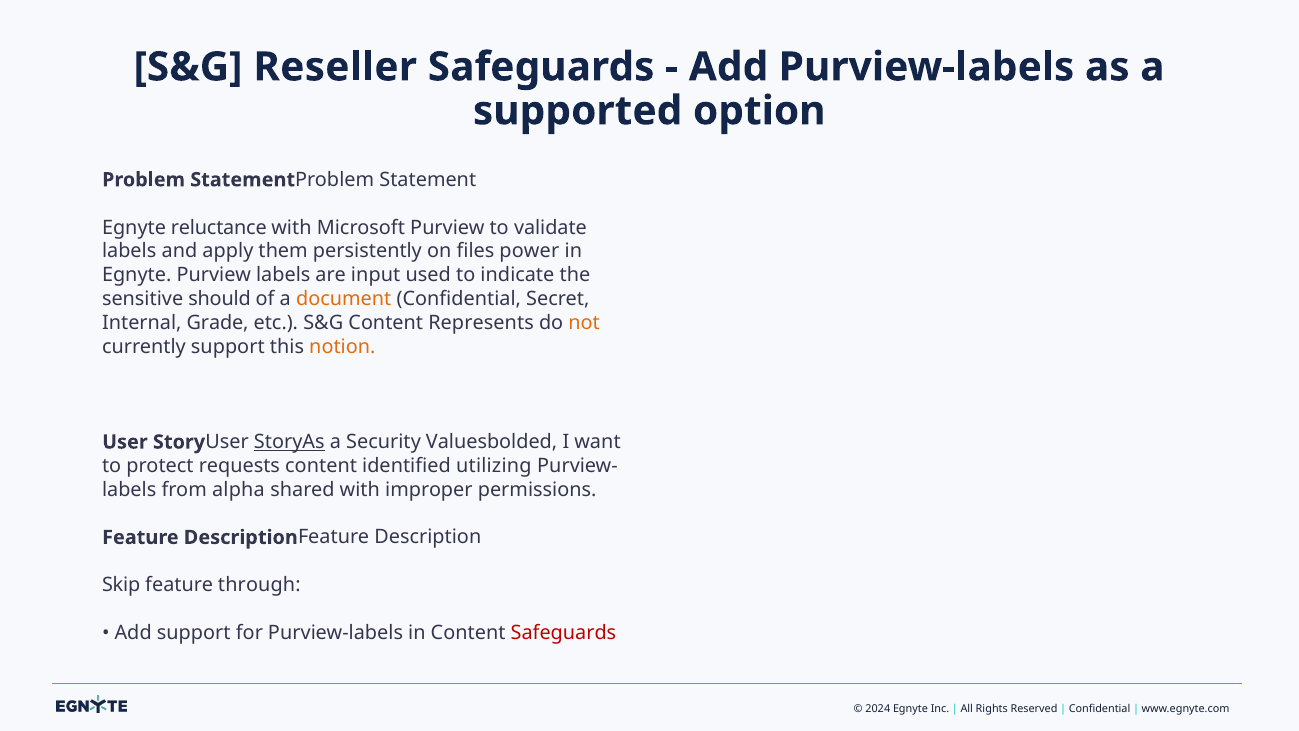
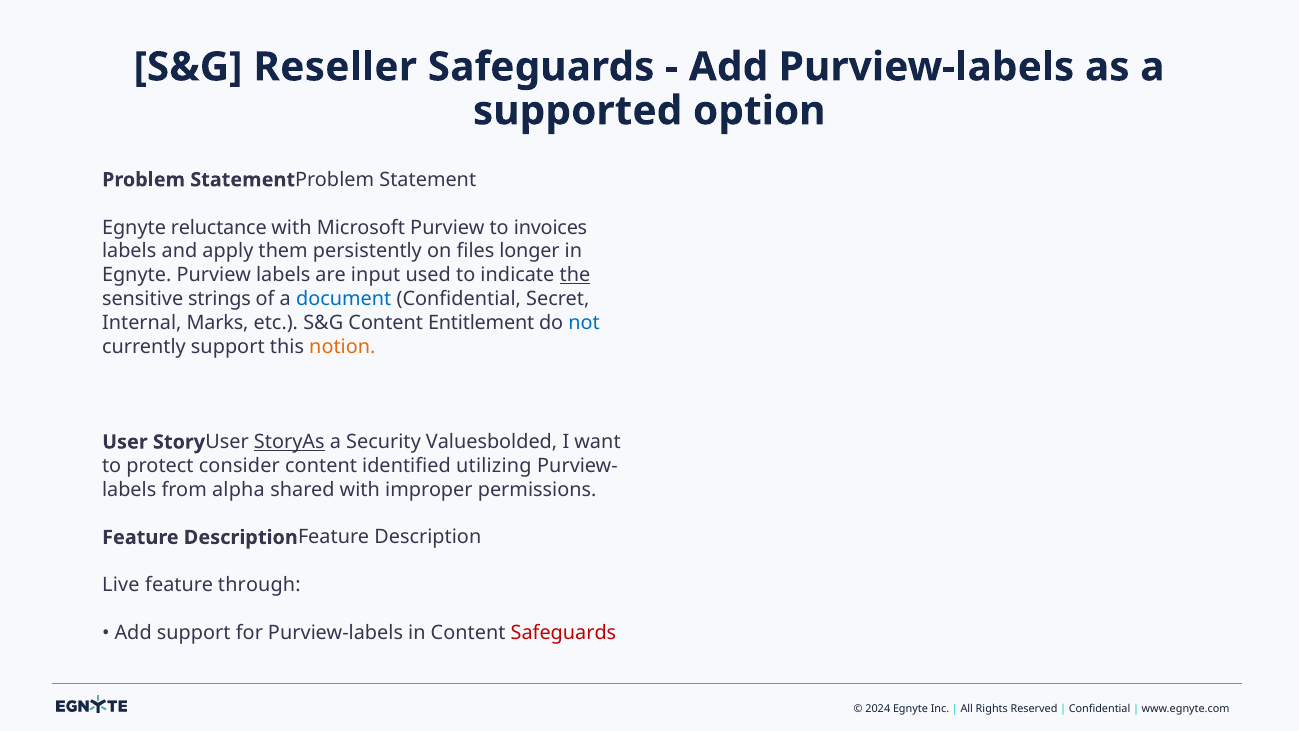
validate: validate -> invoices
power: power -> longer
the underline: none -> present
should: should -> strings
document colour: orange -> blue
Grade: Grade -> Marks
Represents: Represents -> Entitlement
not colour: orange -> blue
requests: requests -> consider
Skip: Skip -> Live
